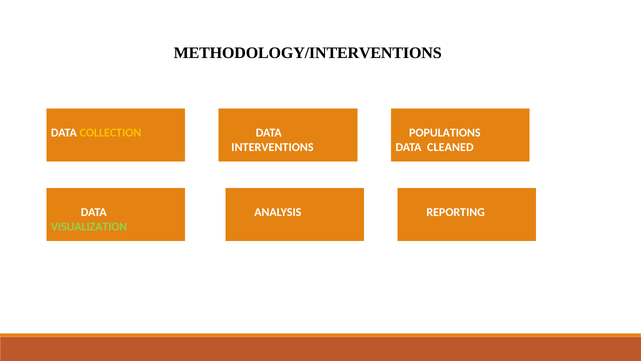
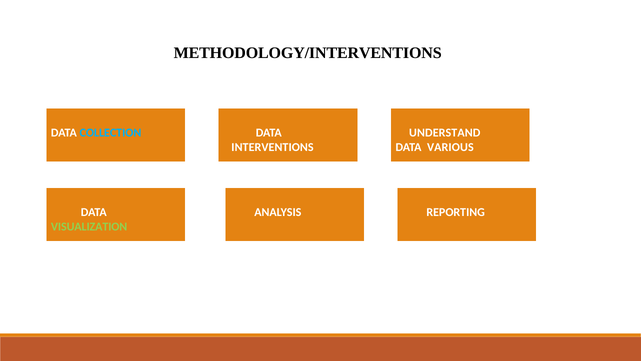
COLLECTION colour: yellow -> light blue
POPULATIONS: POPULATIONS -> UNDERSTAND
CLEANED: CLEANED -> VARIOUS
